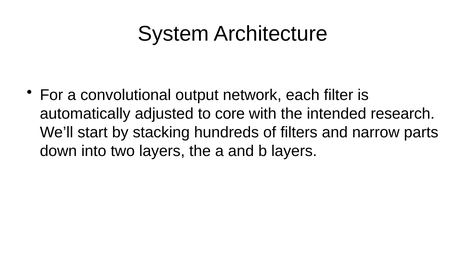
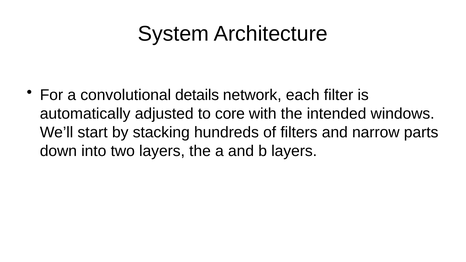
output: output -> details
research: research -> windows
